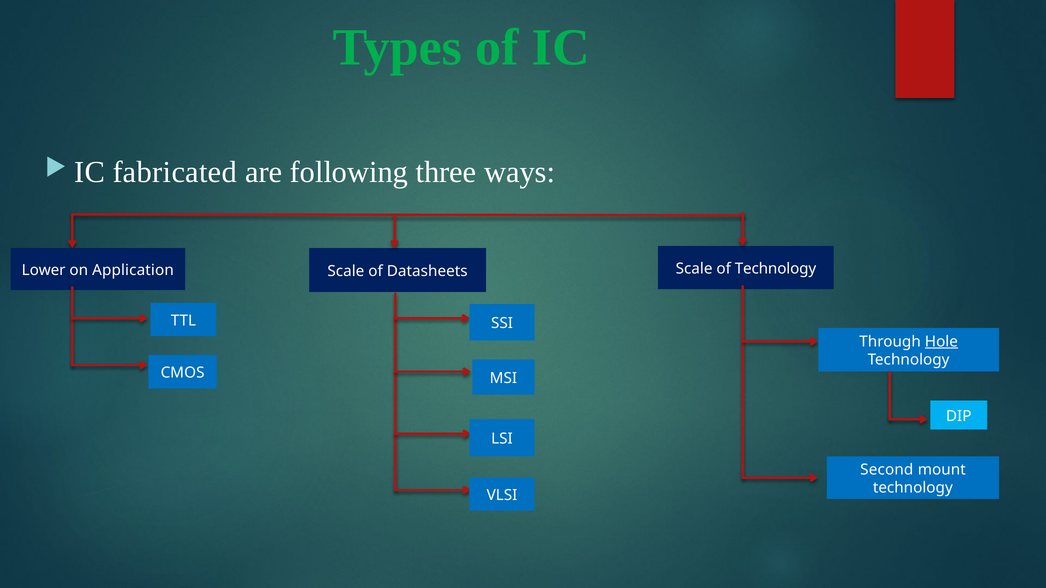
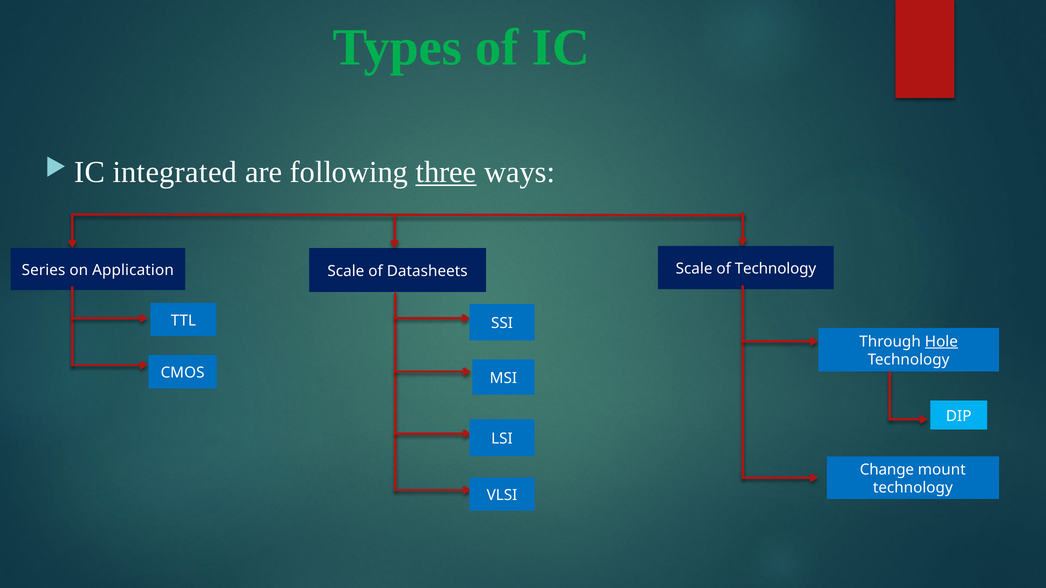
fabricated: fabricated -> integrated
three underline: none -> present
Lower: Lower -> Series
Second: Second -> Change
